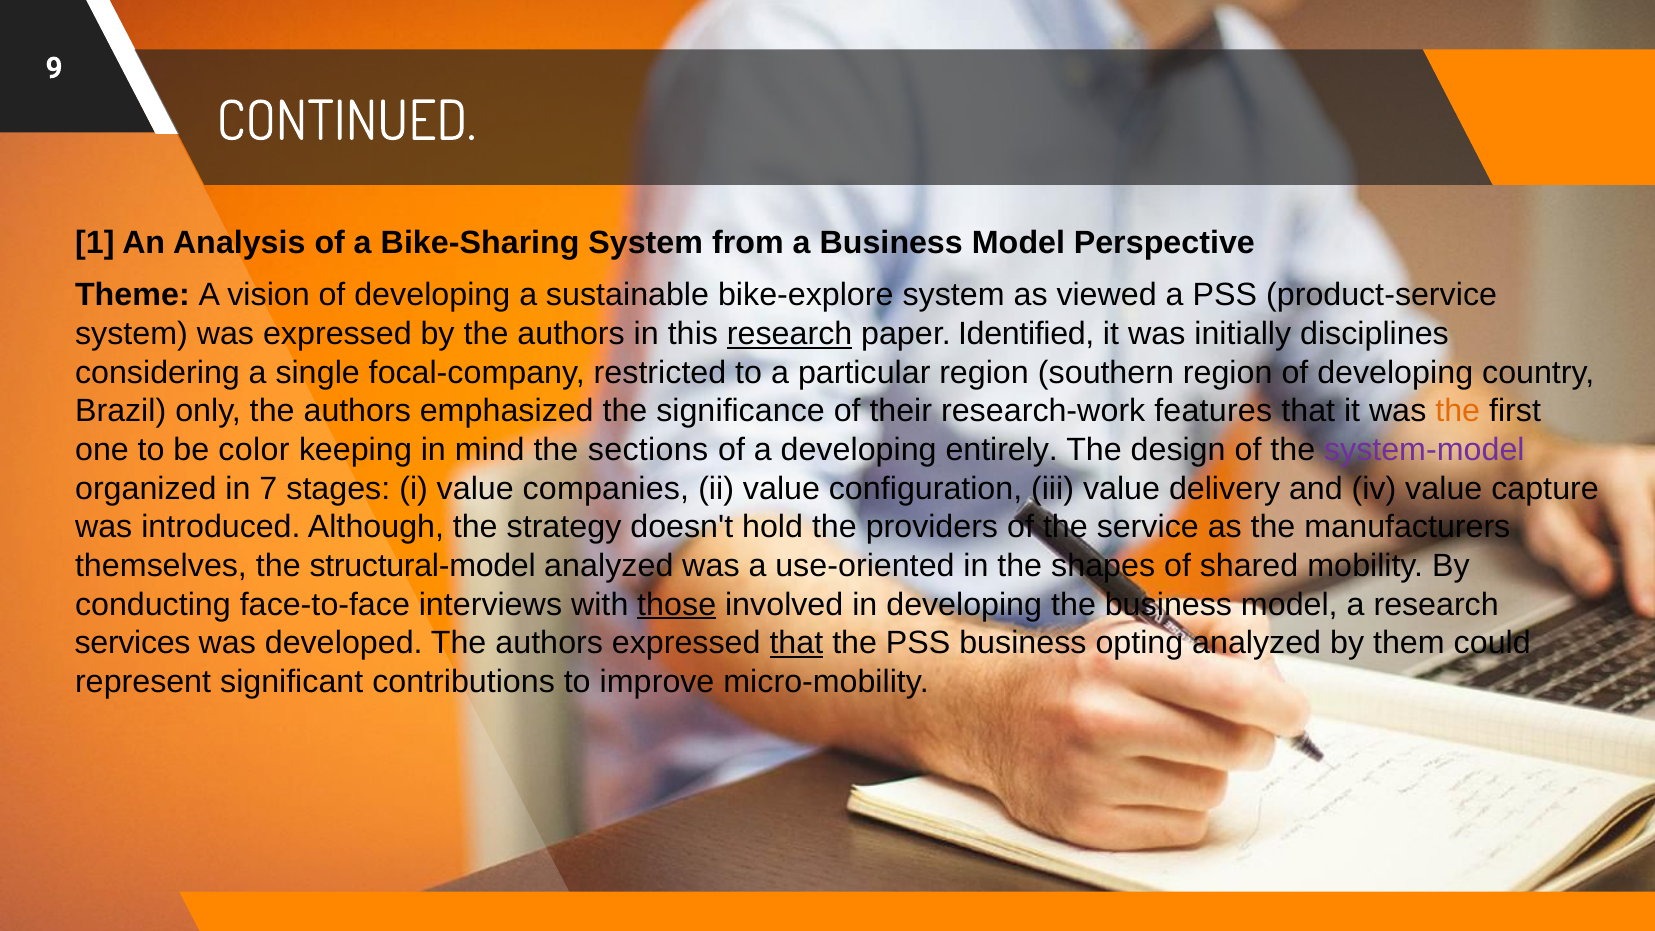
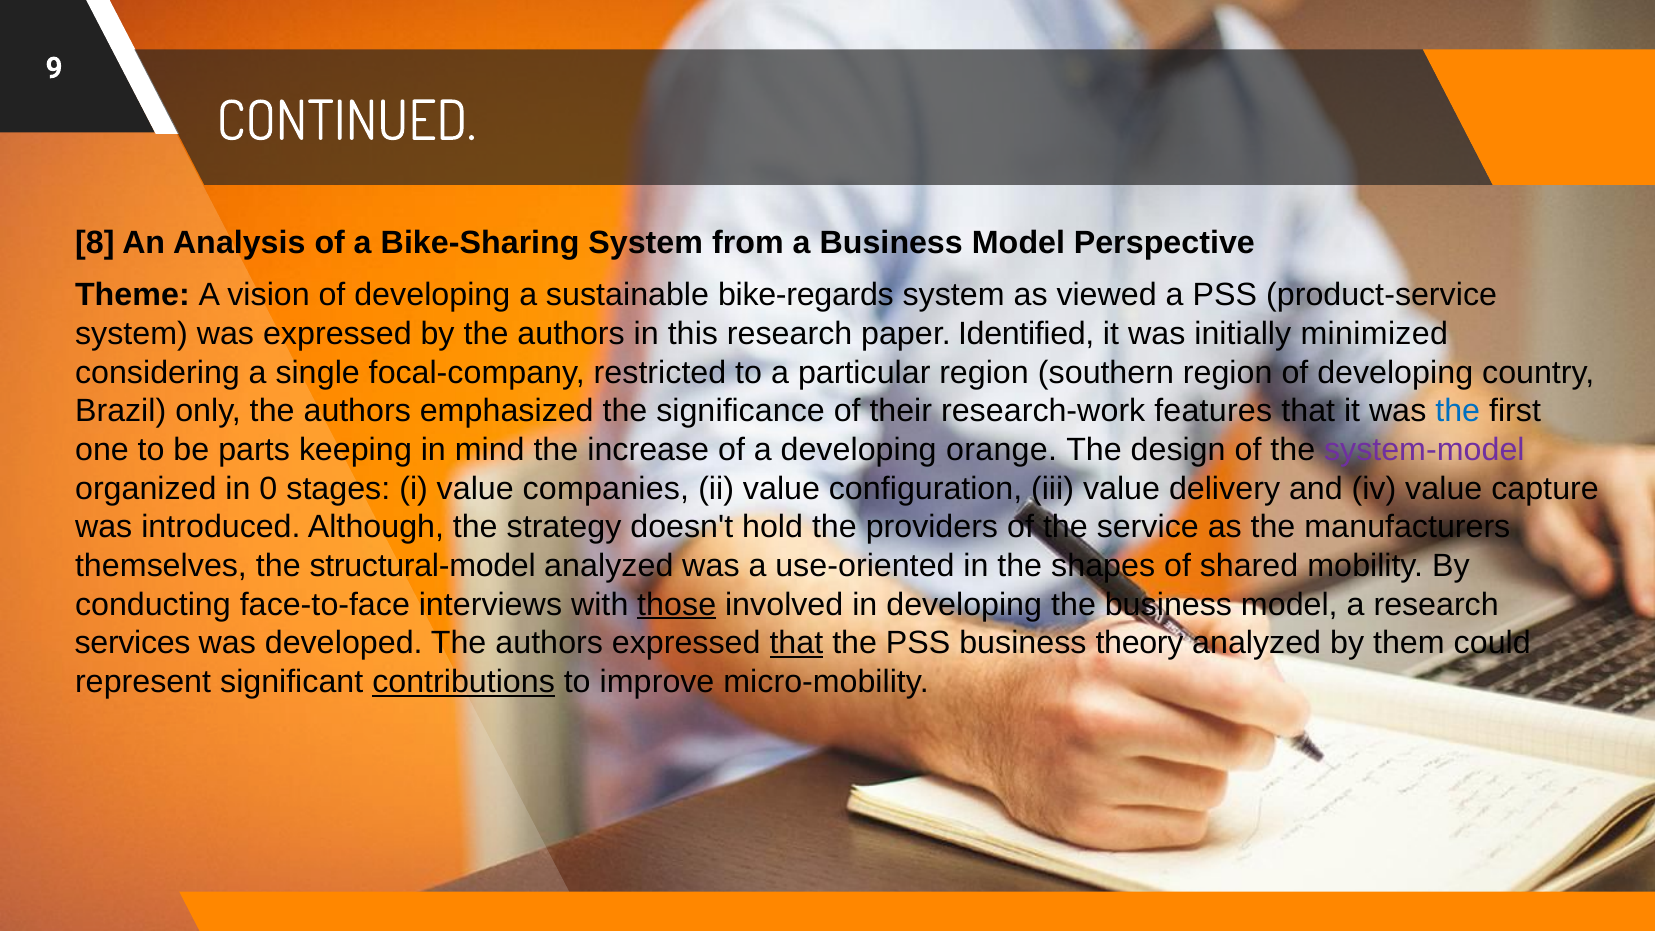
1: 1 -> 8
bike-explore: bike-explore -> bike-regards
research at (790, 334) underline: present -> none
disciplines: disciplines -> minimized
the at (1458, 411) colour: orange -> blue
color: color -> parts
sections: sections -> increase
entirely: entirely -> orange
7: 7 -> 0
opting: opting -> theory
contributions underline: none -> present
